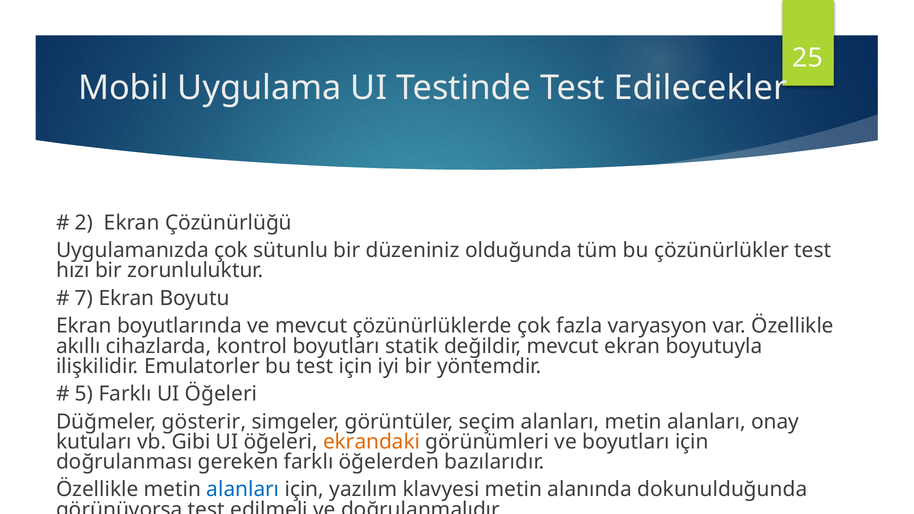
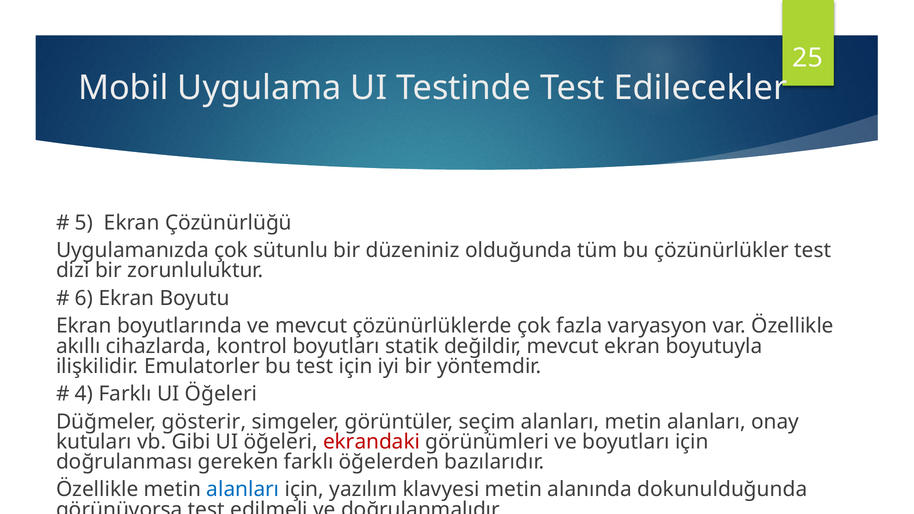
2: 2 -> 5
hızı: hızı -> dizi
7: 7 -> 6
5: 5 -> 4
ekrandaki colour: orange -> red
